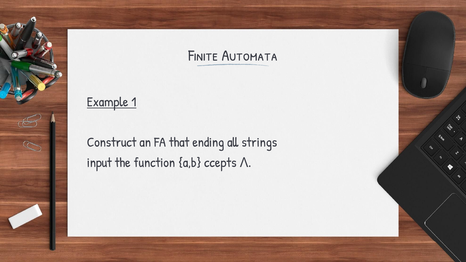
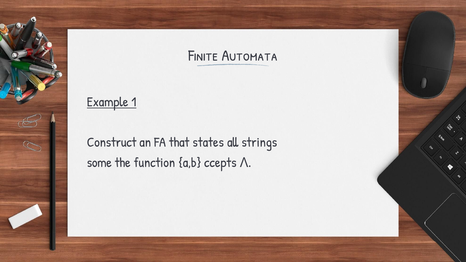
ending: ending -> states
input: input -> some
